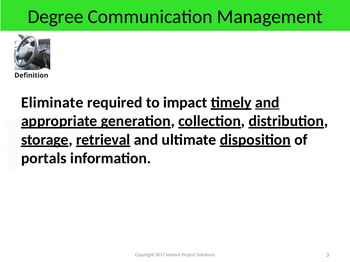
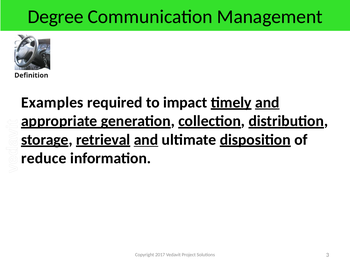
Eliminate: Eliminate -> Examples
and at (146, 140) underline: none -> present
portals: portals -> reduce
